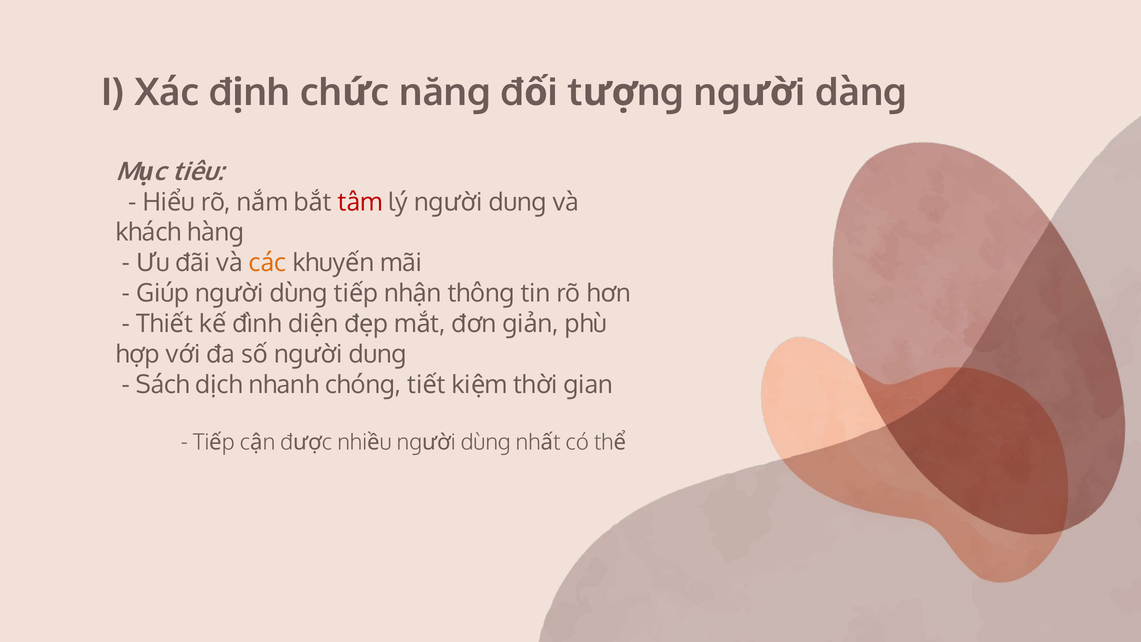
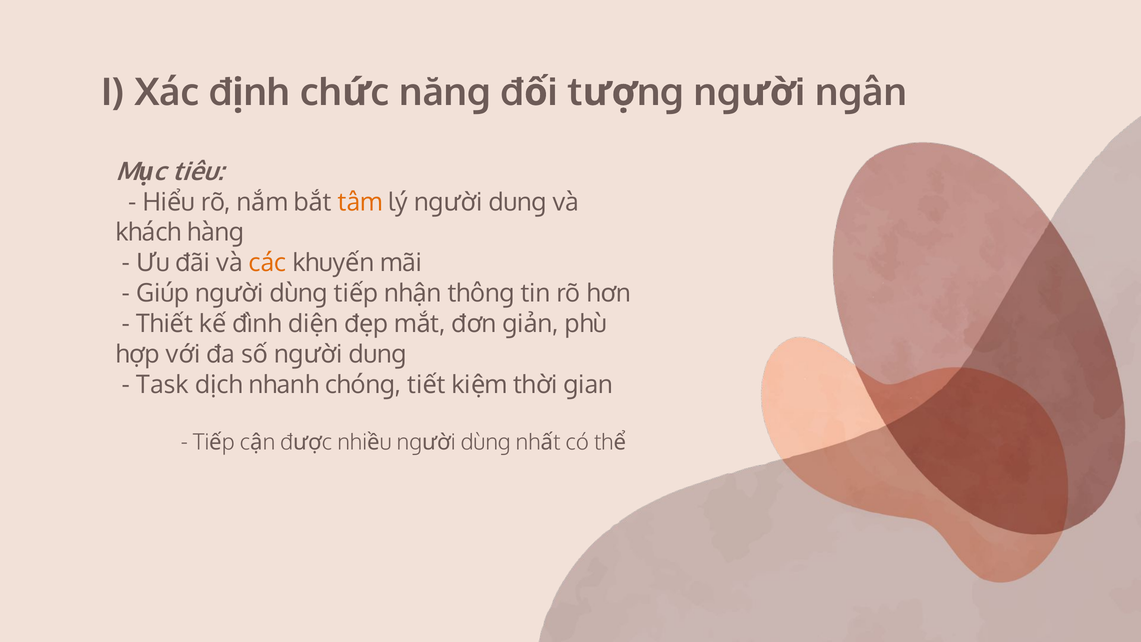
dàng: dàng -> ngân
tâm colour: red -> orange
Sách: Sách -> Task
